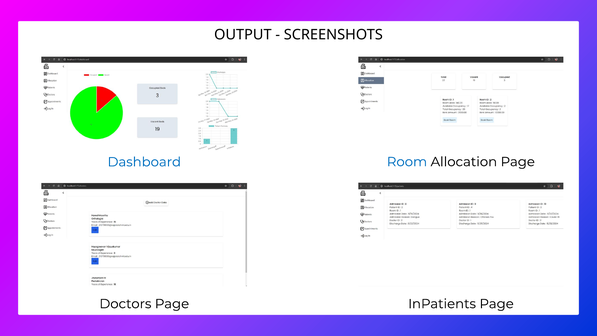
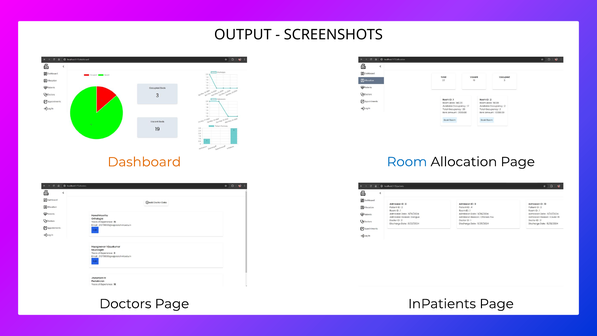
Dashboard colour: blue -> orange
